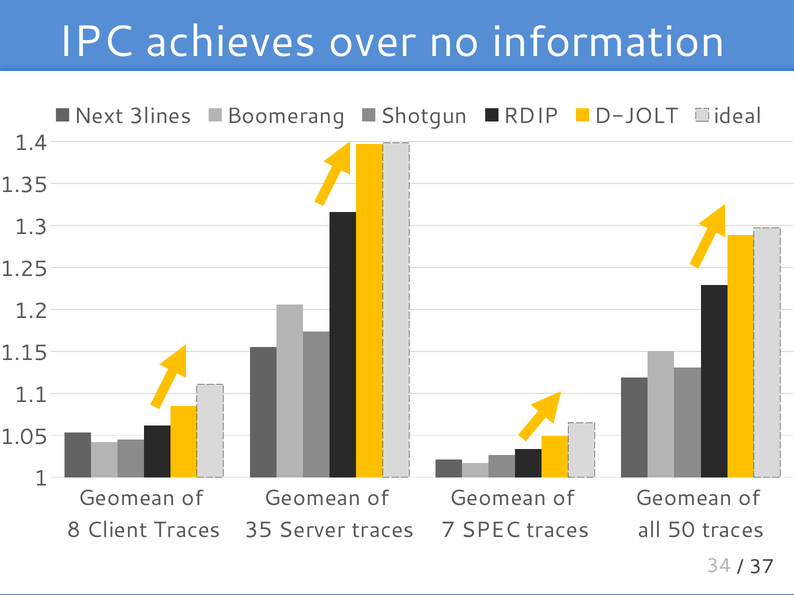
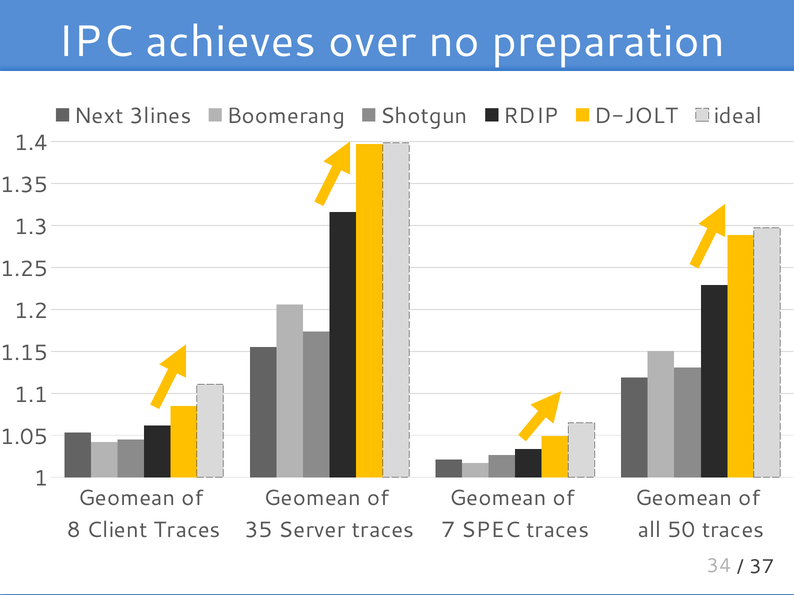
information: information -> preparation
